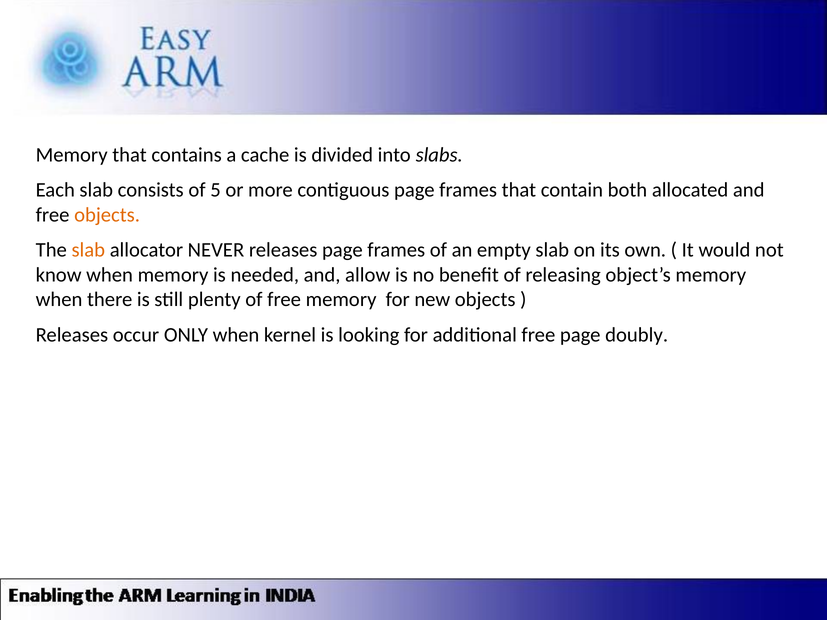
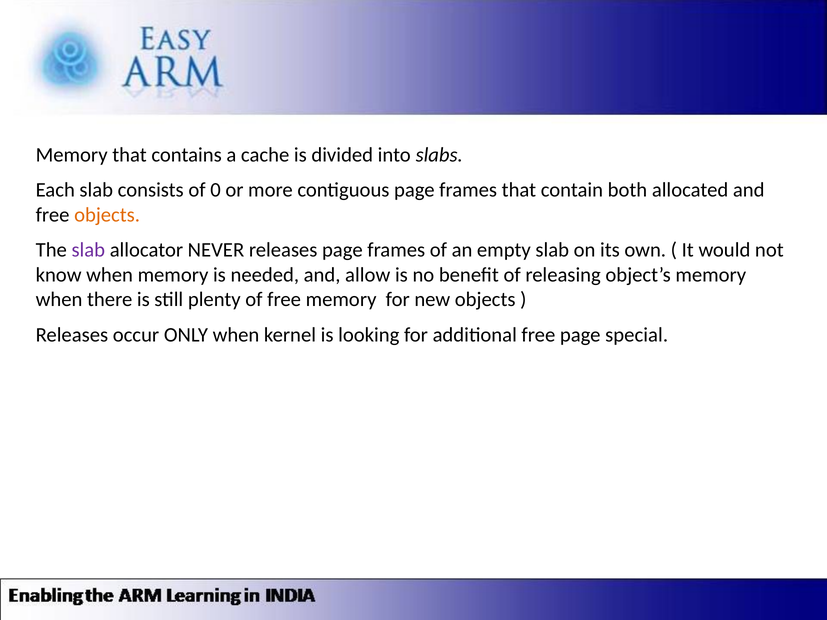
5: 5 -> 0
slab at (88, 250) colour: orange -> purple
doubly: doubly -> special
